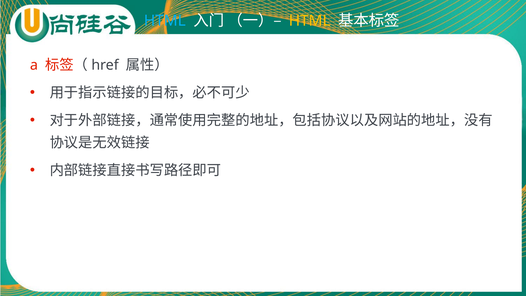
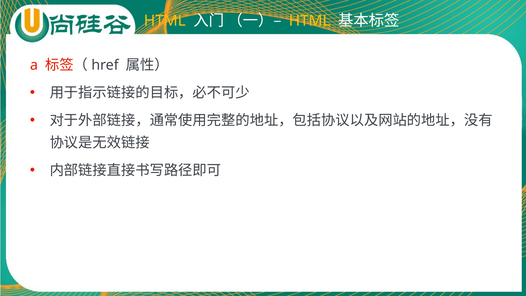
HTML at (165, 21) colour: light blue -> yellow
